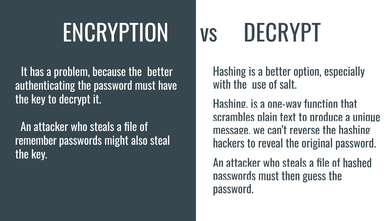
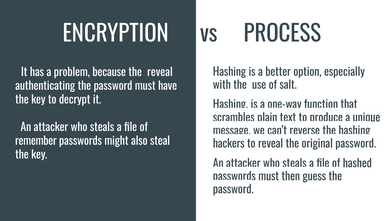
vs DECRYPT: DECRYPT -> PROCESS
the better: better -> reveal
